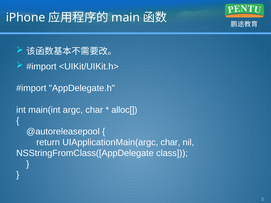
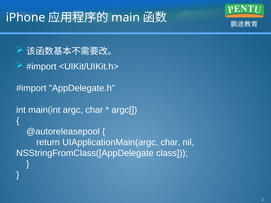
alloc[: alloc[ -> argc[
